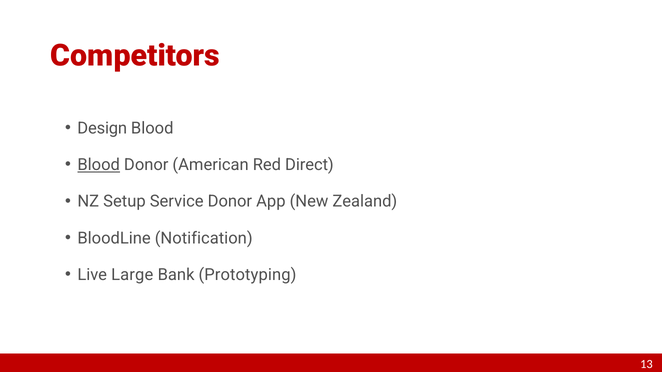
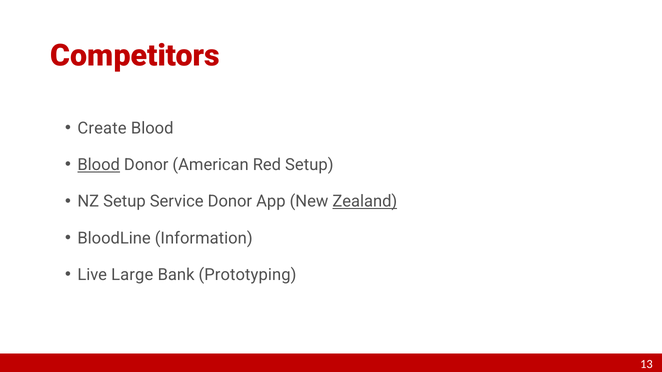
Design: Design -> Create
Red Direct: Direct -> Setup
Zealand underline: none -> present
Notification: Notification -> Information
